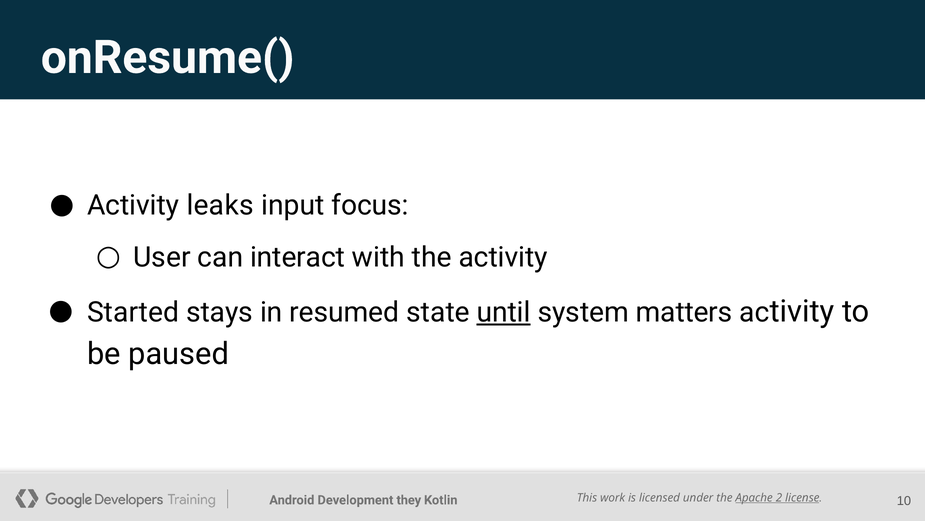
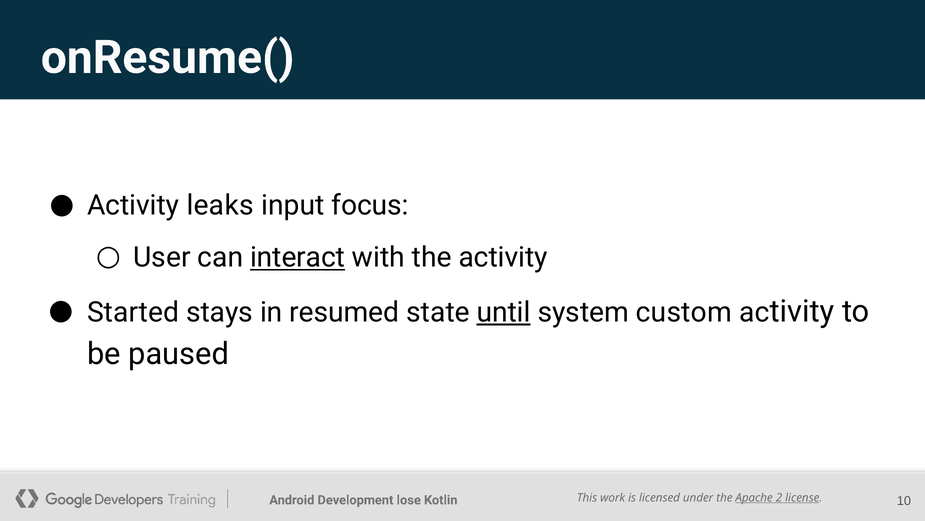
interact underline: none -> present
matters: matters -> custom
they: they -> lose
